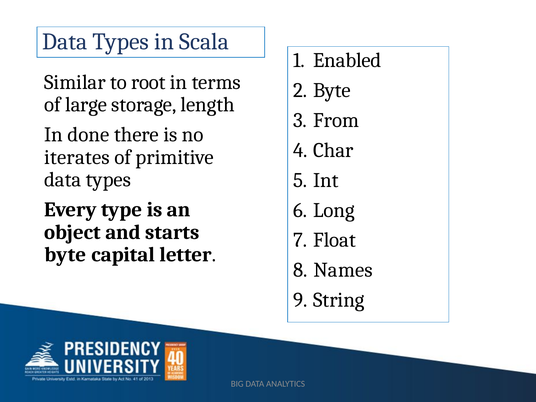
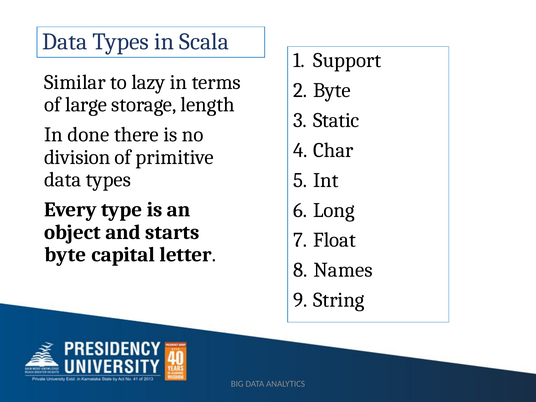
Enabled: Enabled -> Support
root: root -> lazy
From: From -> Static
iterates: iterates -> division
